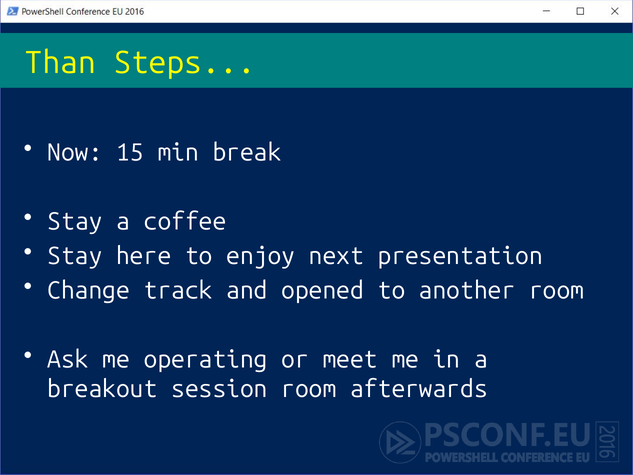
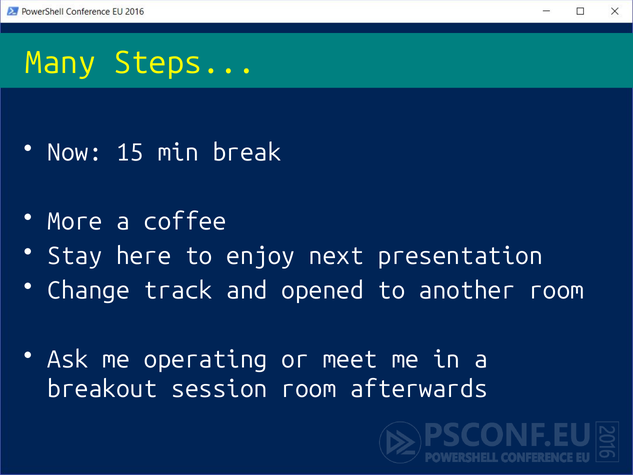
Than: Than -> Many
Stay at (75, 221): Stay -> More
